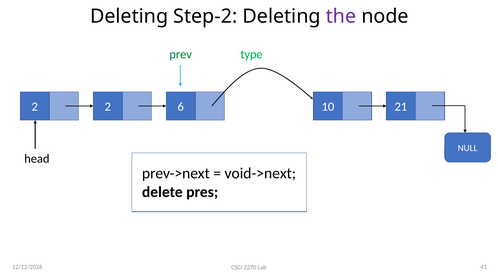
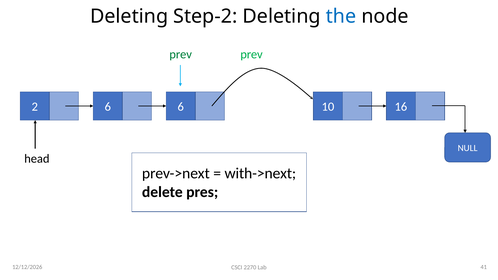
the colour: purple -> blue
type at (252, 55): type -> prev
2 2: 2 -> 6
21: 21 -> 16
void->next: void->next -> with->next
